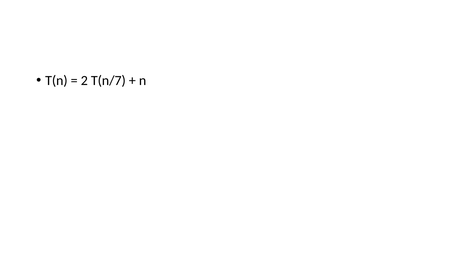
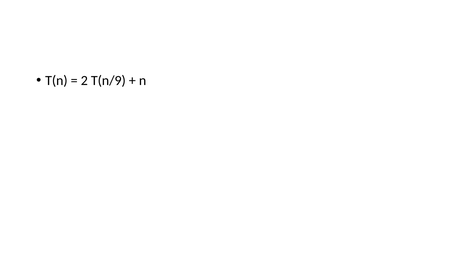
T(n/7: T(n/7 -> T(n/9
